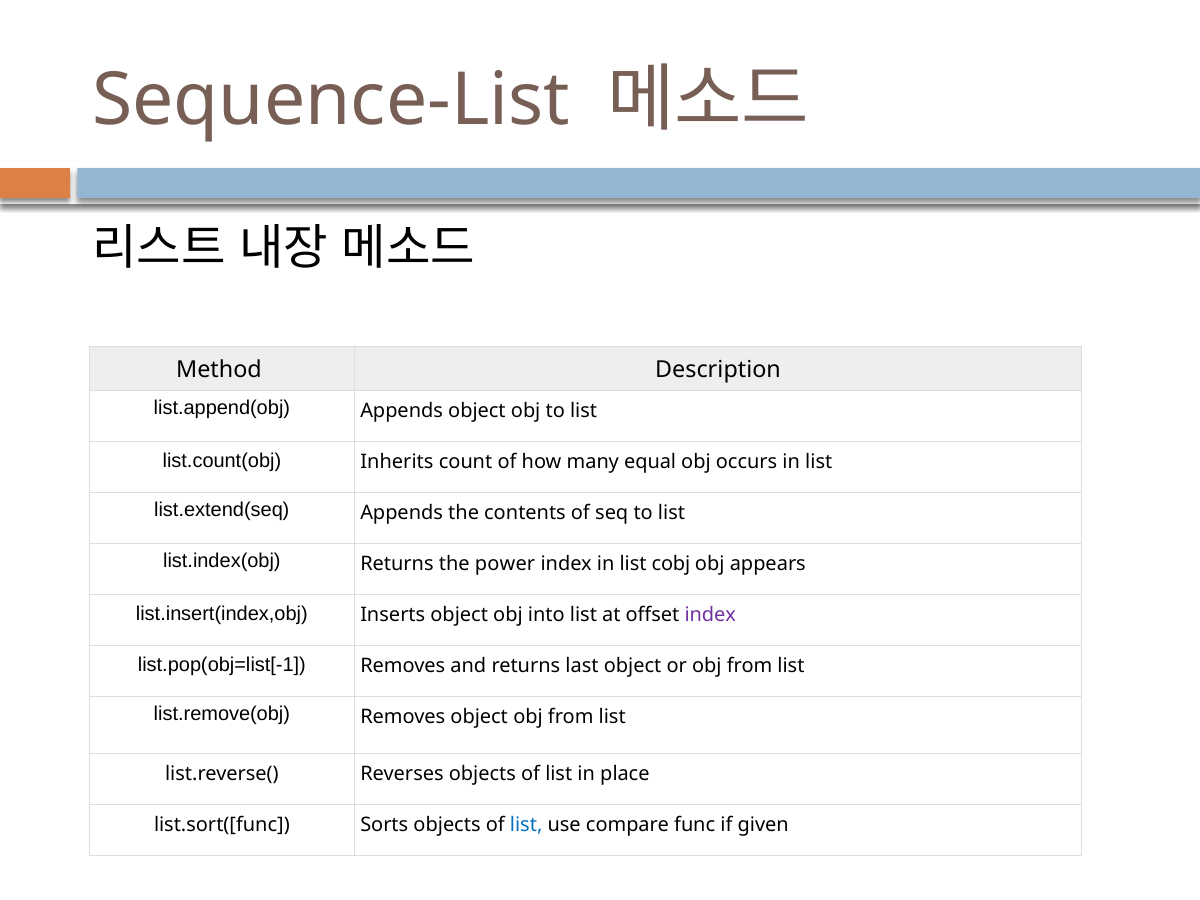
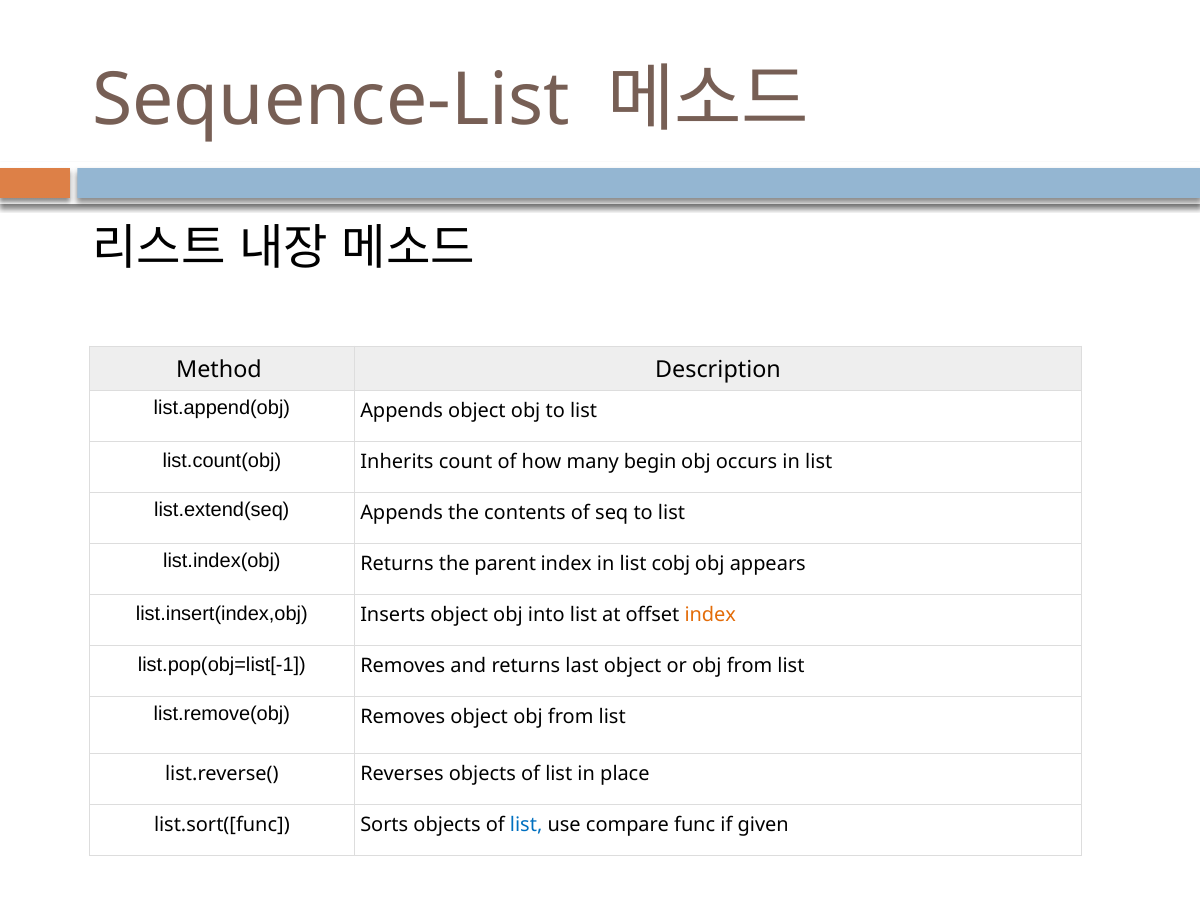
equal: equal -> begin
power: power -> parent
index at (710, 615) colour: purple -> orange
